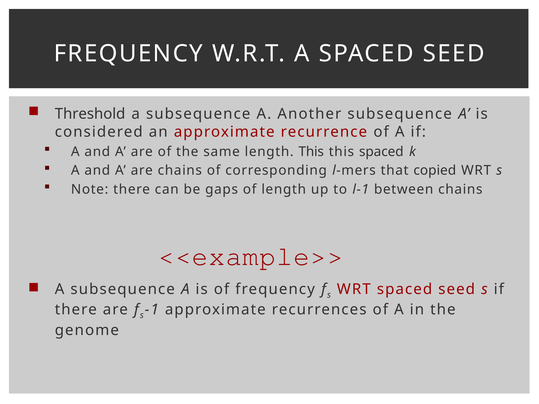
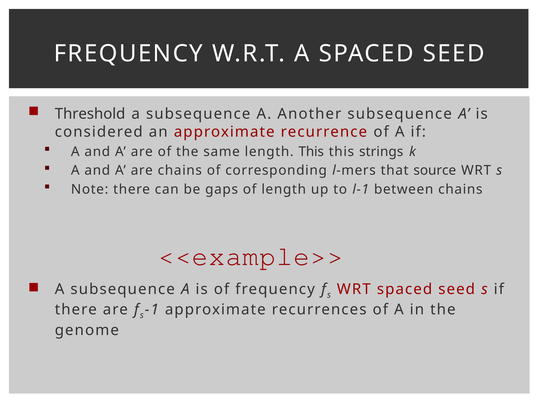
this spaced: spaced -> strings
copied: copied -> source
